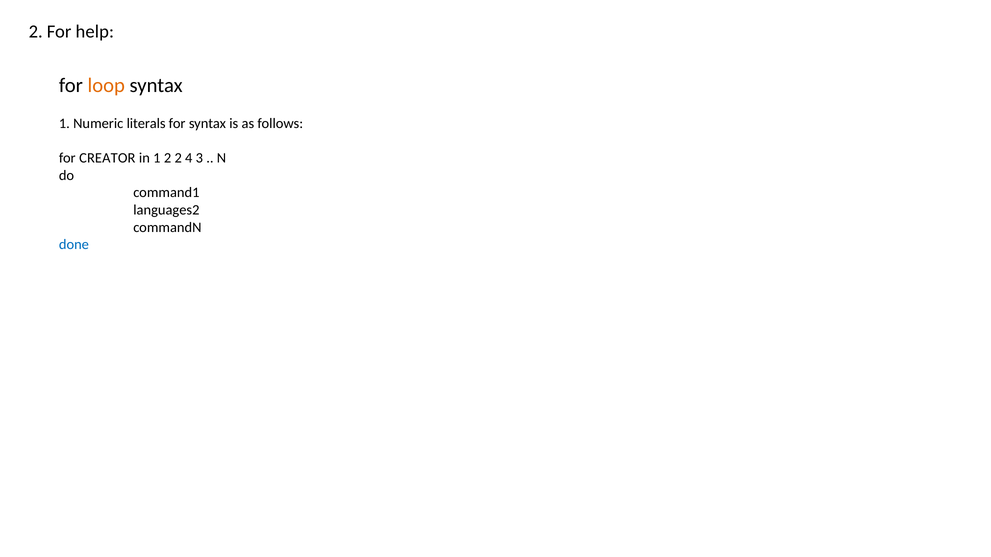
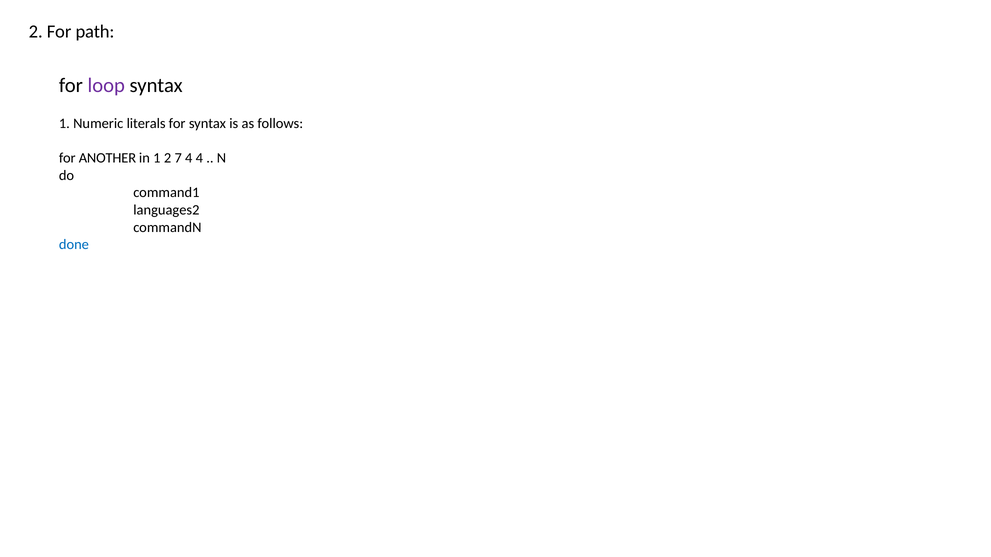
help: help -> path
loop colour: orange -> purple
CREATOR: CREATOR -> ANOTHER
2 2: 2 -> 7
4 3: 3 -> 4
